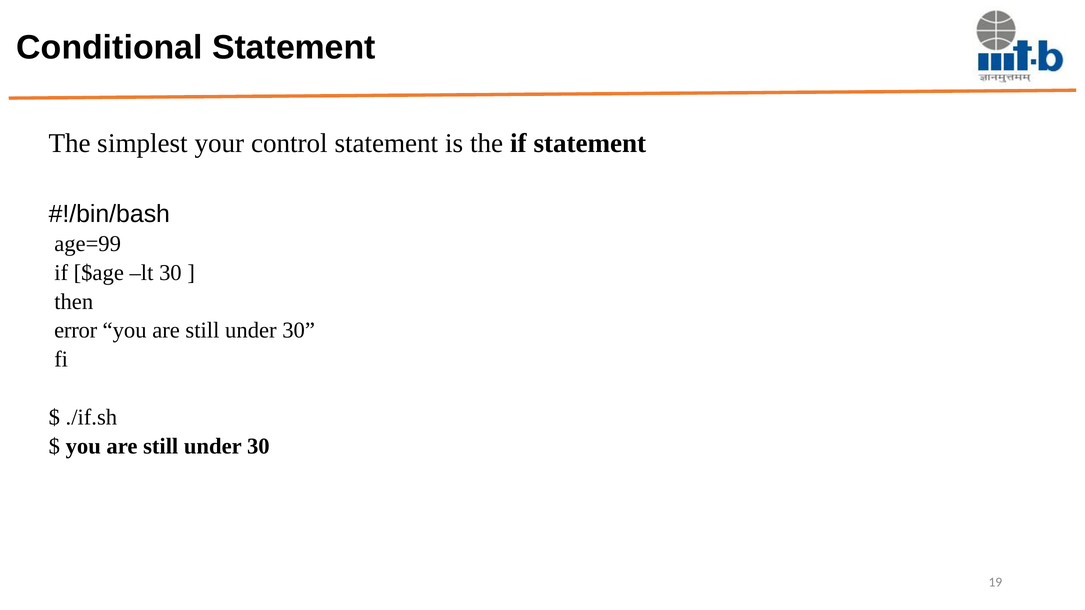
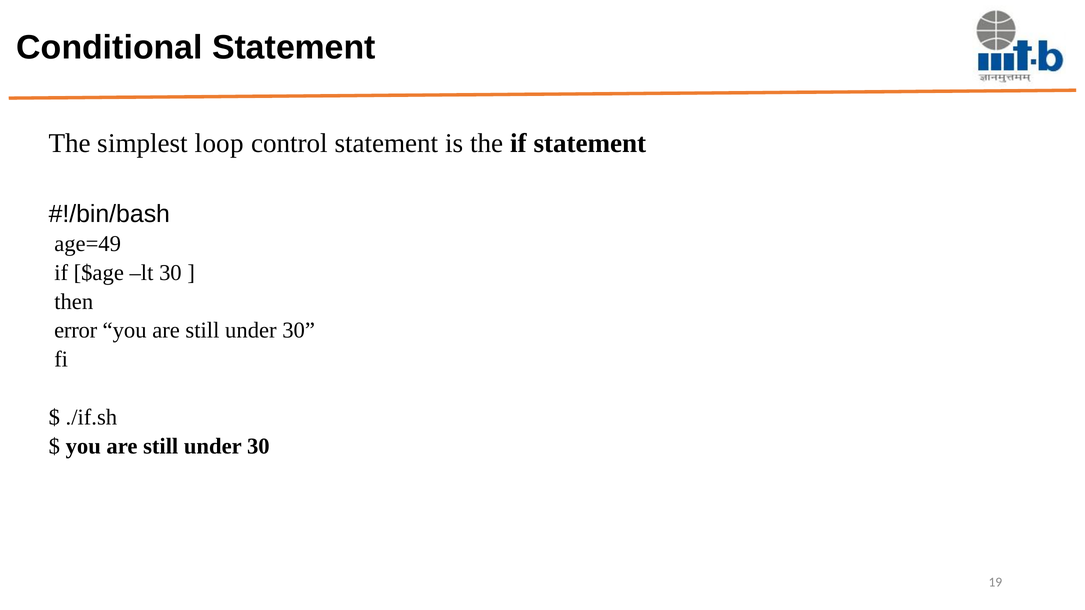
your: your -> loop
age=99: age=99 -> age=49
